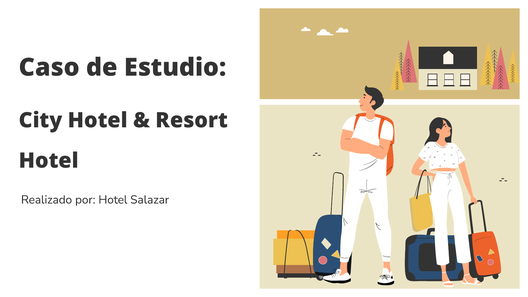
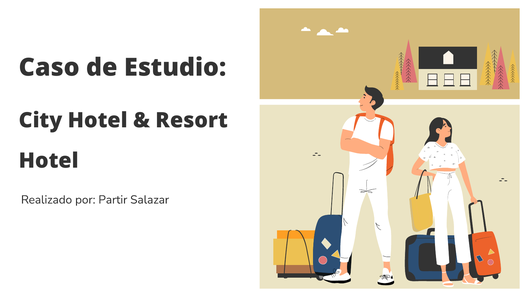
por Hotel: Hotel -> Partir
